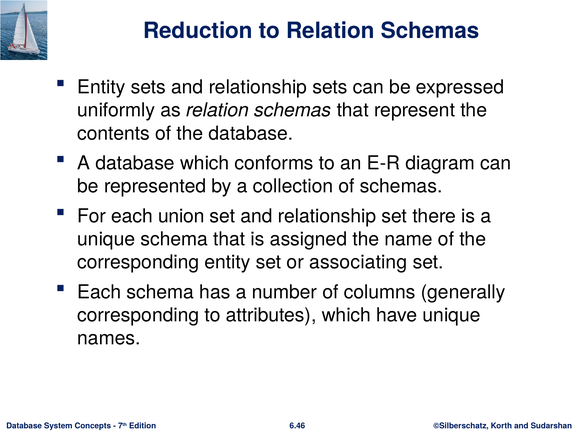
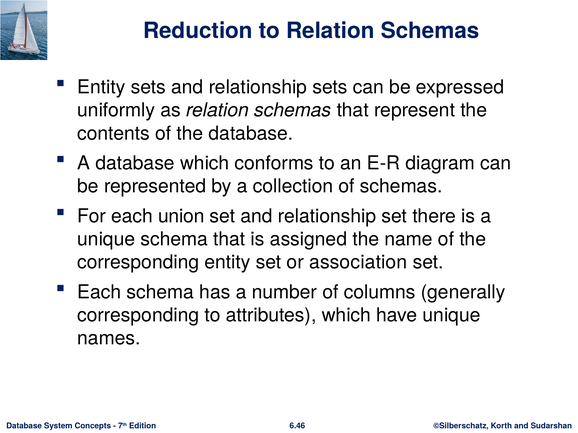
associating: associating -> association
